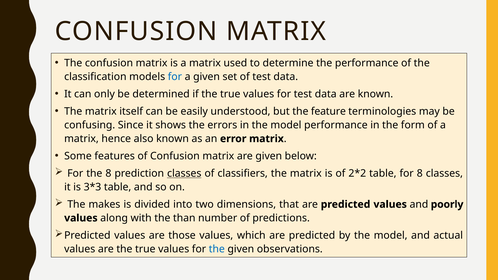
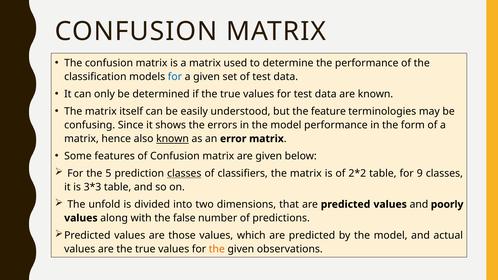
known at (173, 139) underline: none -> present
the 8: 8 -> 5
for 8: 8 -> 9
makes: makes -> unfold
than: than -> false
the at (217, 249) colour: blue -> orange
